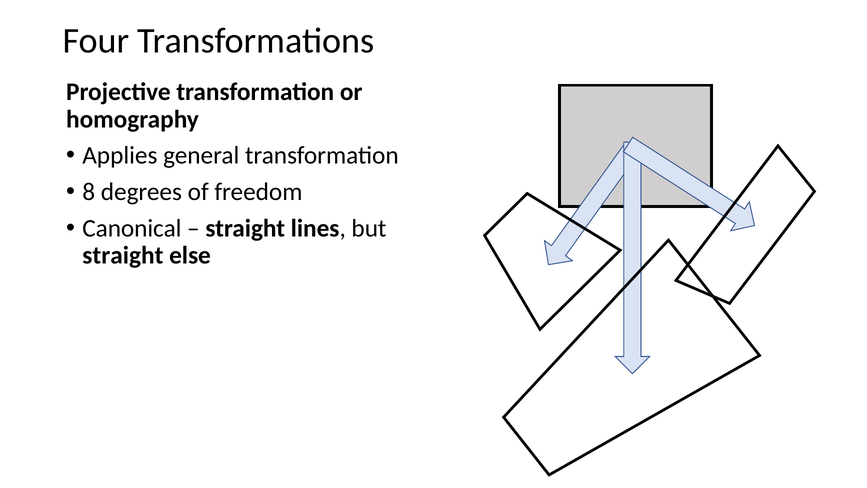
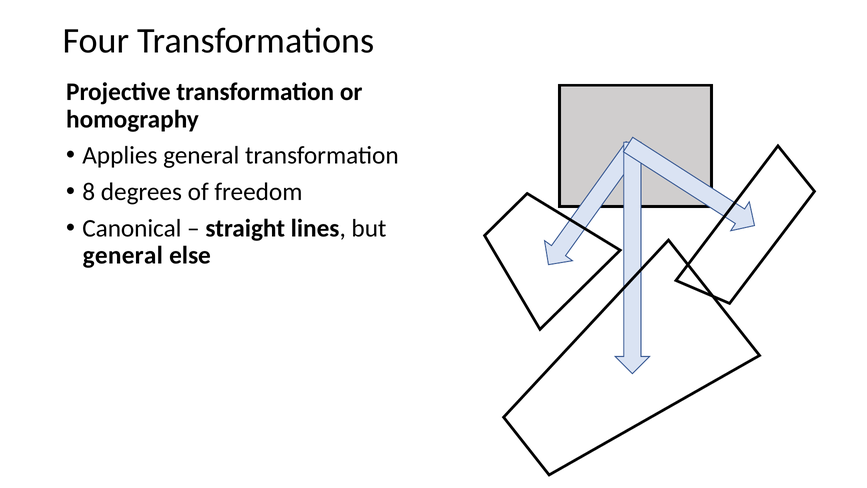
straight at (123, 255): straight -> general
